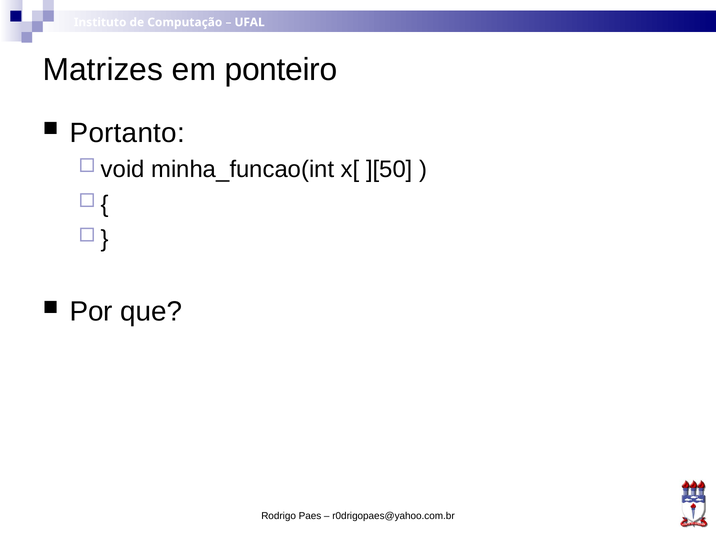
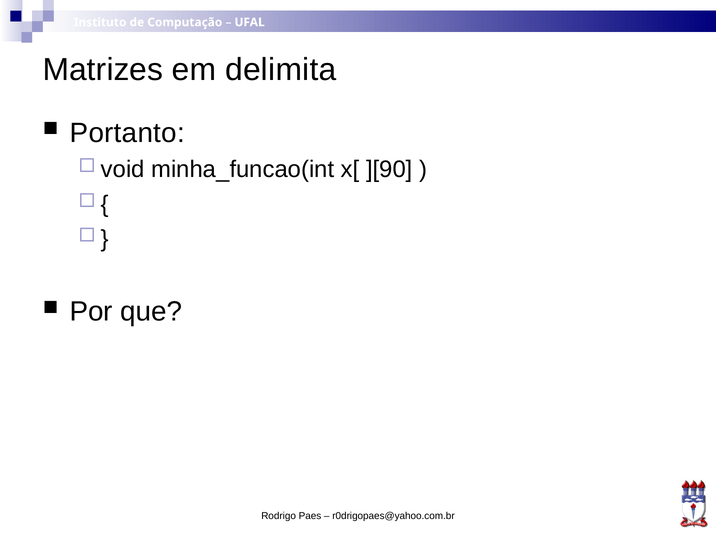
ponteiro: ponteiro -> delimita
][50: ][50 -> ][90
